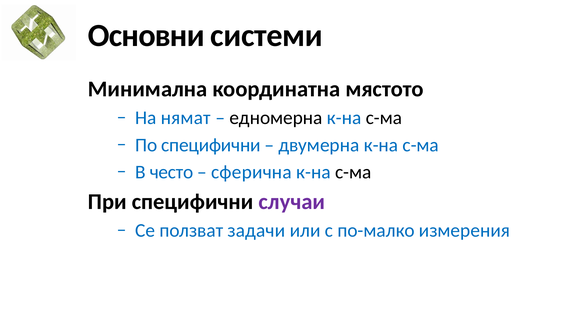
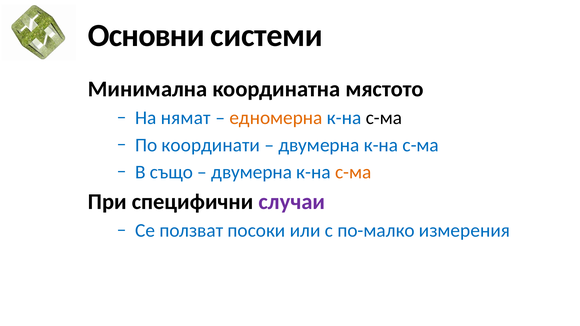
едномерна colour: black -> orange
По специфични: специфични -> координати
често: често -> също
сферична at (252, 172): сферична -> двумерна
с-ма at (353, 172) colour: black -> orange
задачи: задачи -> посоки
